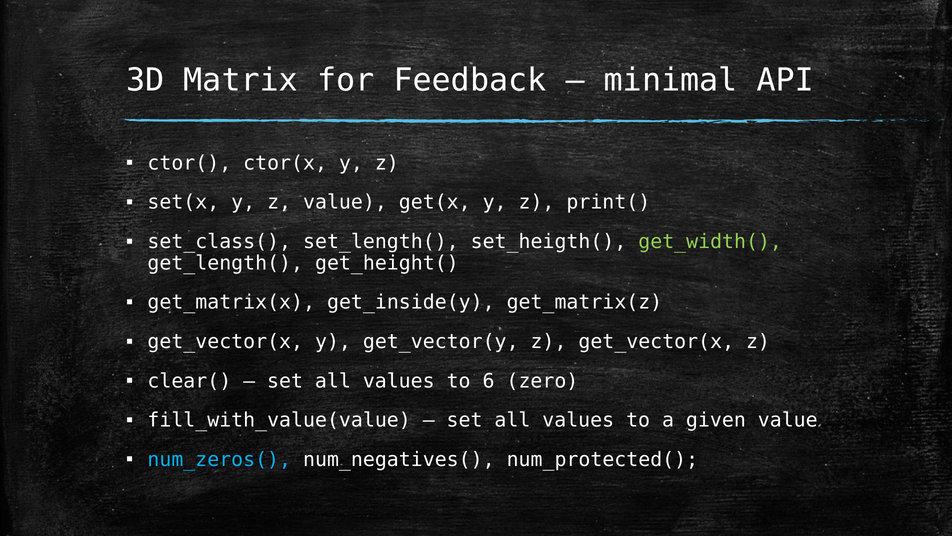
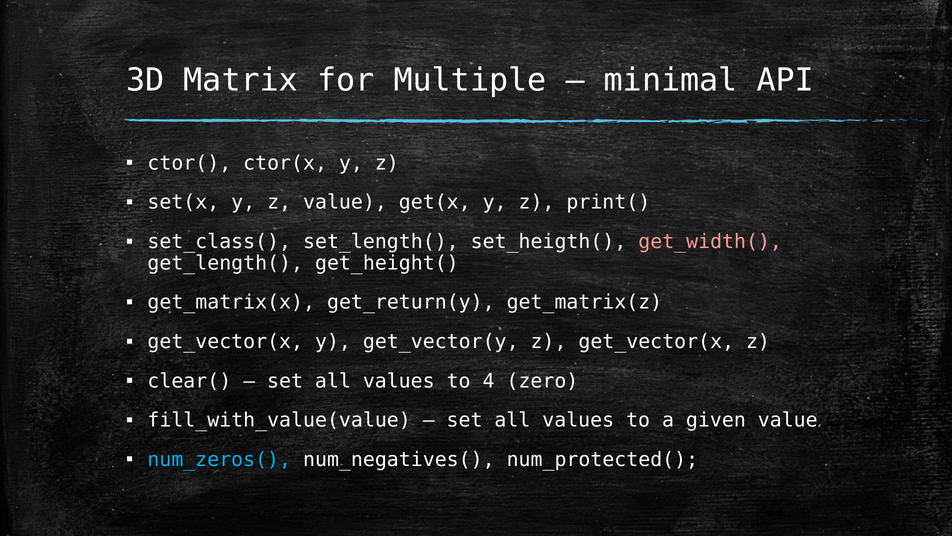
Feedback: Feedback -> Multiple
get_width( colour: light green -> pink
get_inside(y: get_inside(y -> get_return(y
6: 6 -> 4
